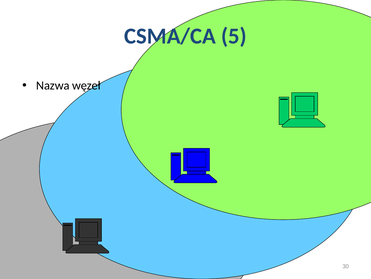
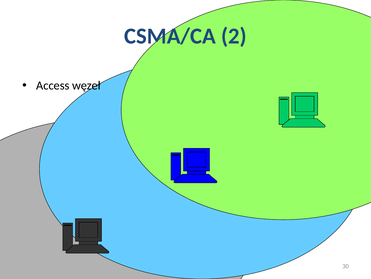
5: 5 -> 2
Nazwa: Nazwa -> Access
